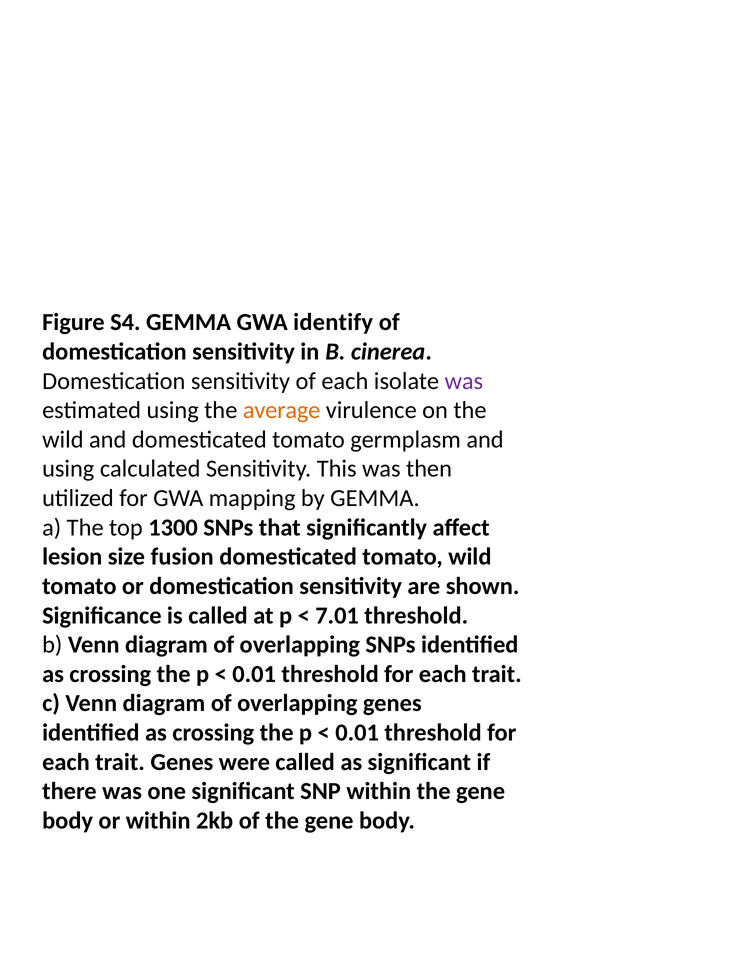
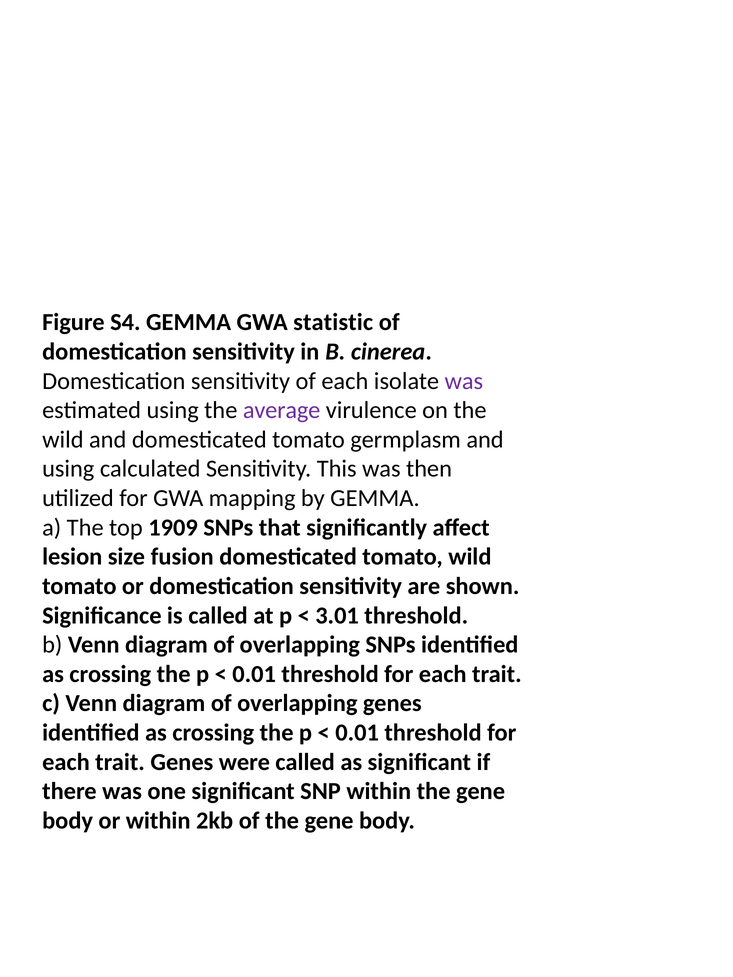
identify: identify -> statistic
average colour: orange -> purple
1300: 1300 -> 1909
7.01: 7.01 -> 3.01
